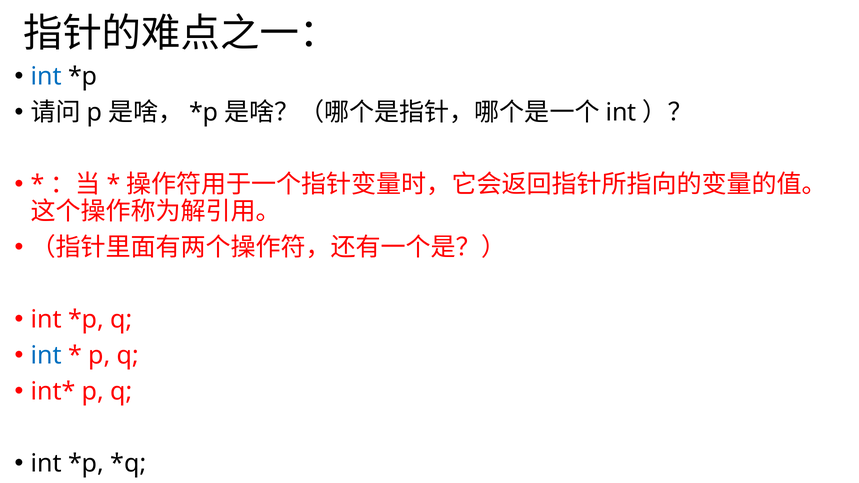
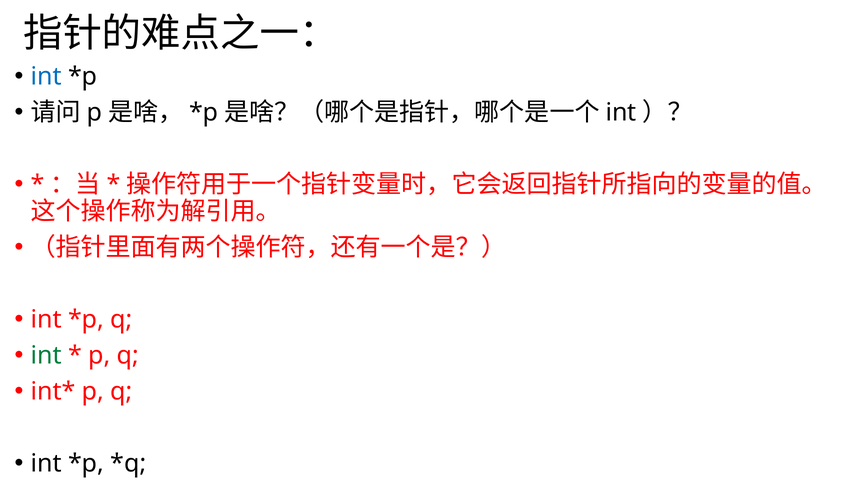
int at (46, 356) colour: blue -> green
